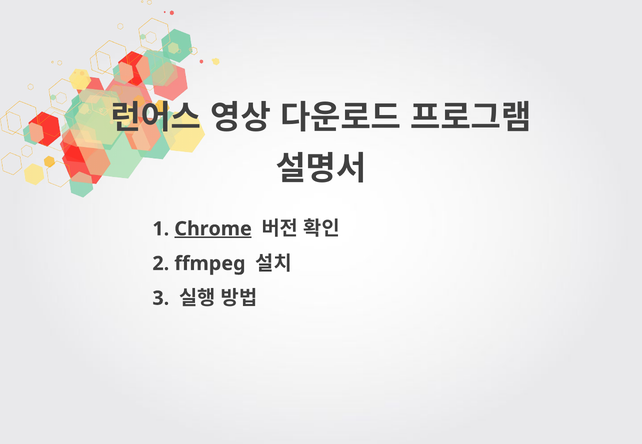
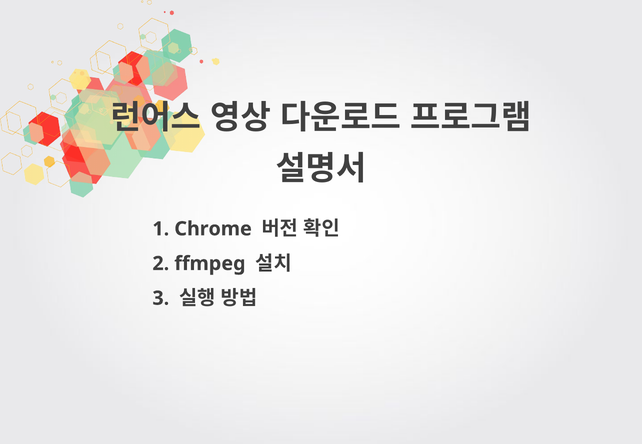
Chrome underline: present -> none
